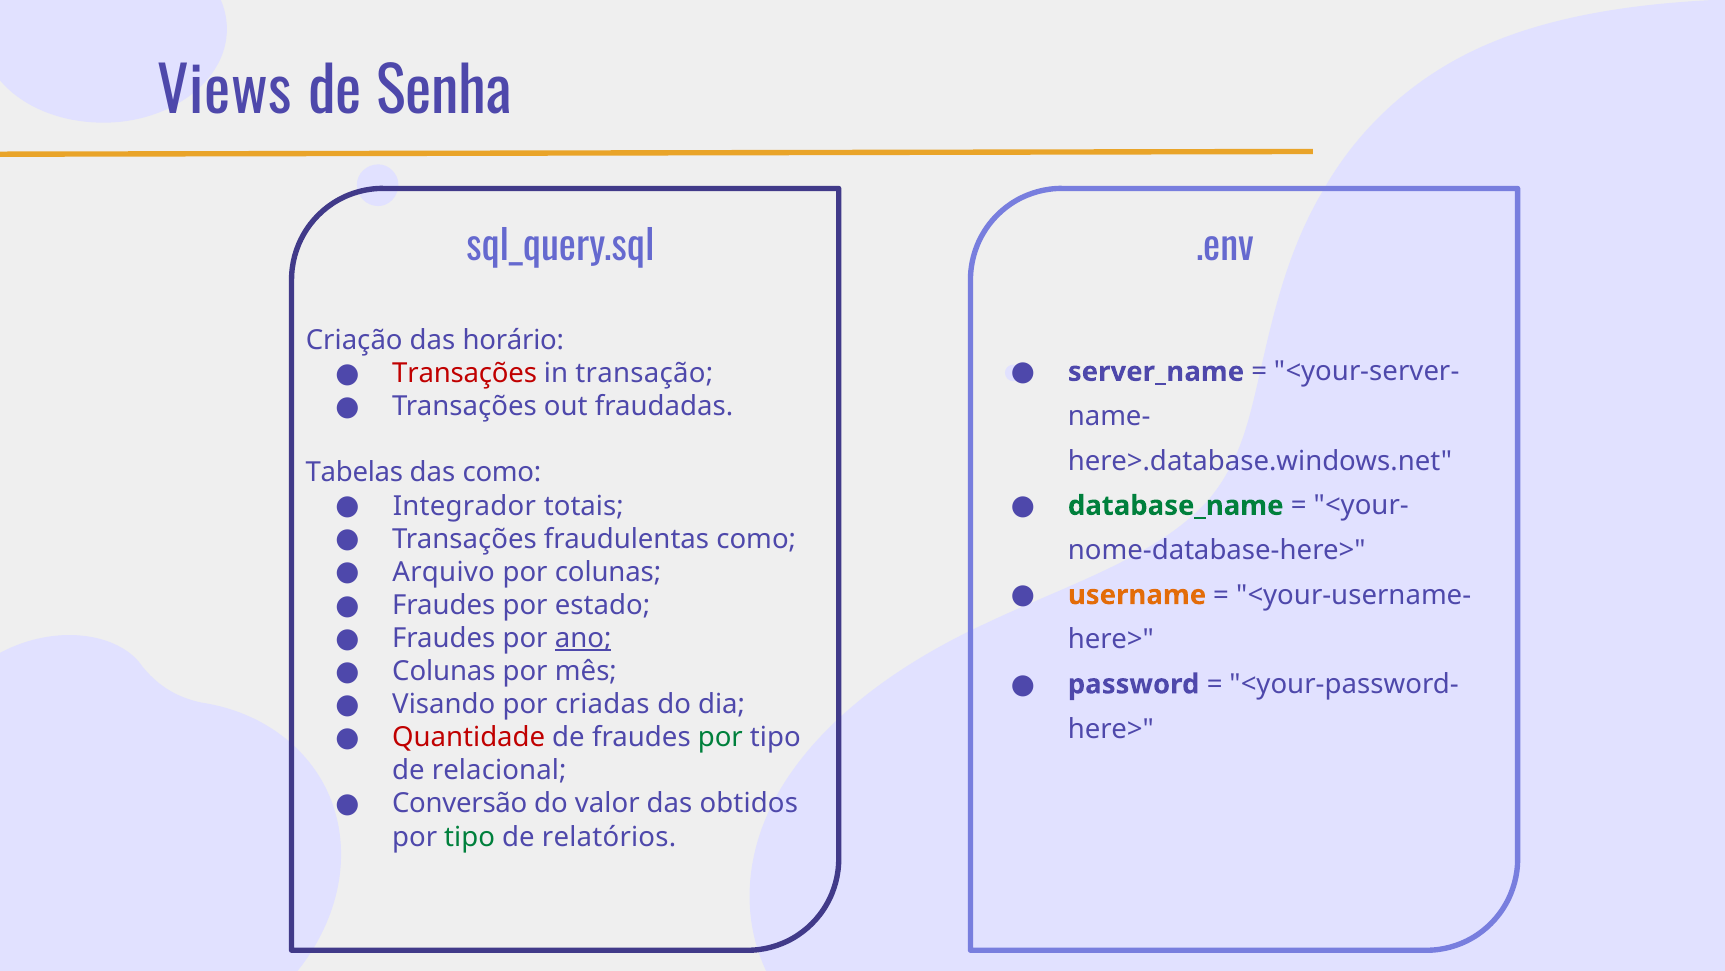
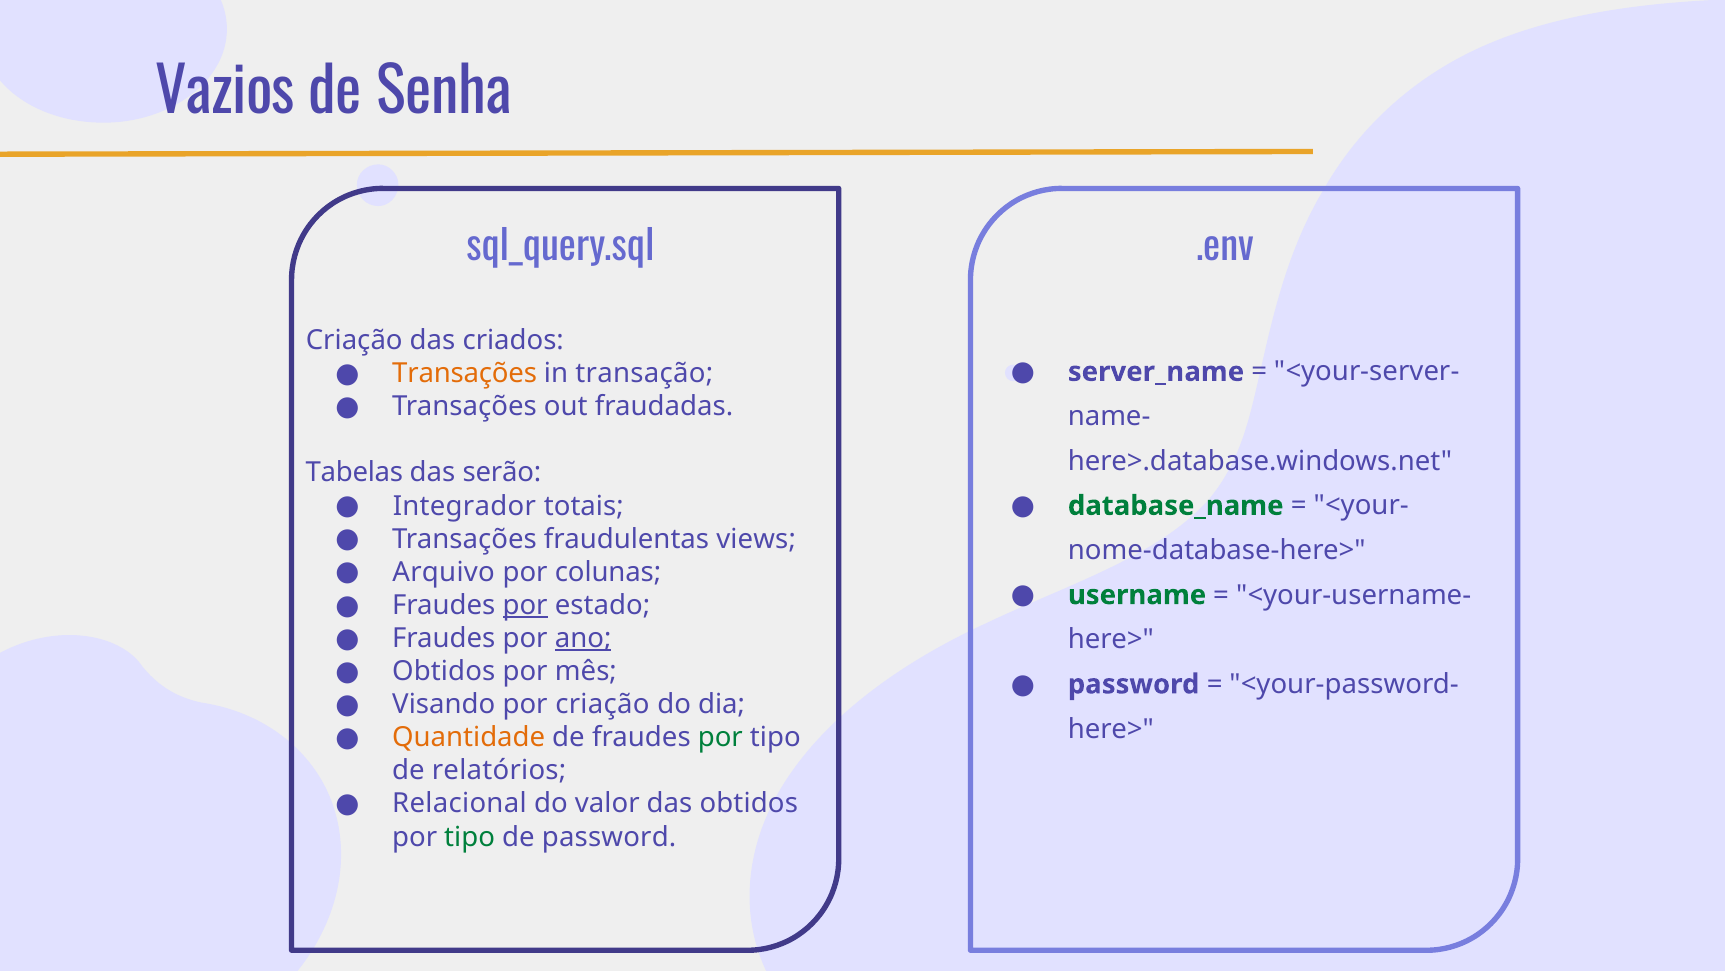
Views: Views -> Vazios
horário: horário -> criados
Transações at (465, 373) colour: red -> orange
das como: como -> serão
fraudulentas como: como -> views
username colour: orange -> green
por at (525, 605) underline: none -> present
Colunas at (444, 671): Colunas -> Obtidos
por criadas: criadas -> criação
Quantidade colour: red -> orange
relacional: relacional -> relatórios
Conversão: Conversão -> Relacional
de relatórios: relatórios -> password
